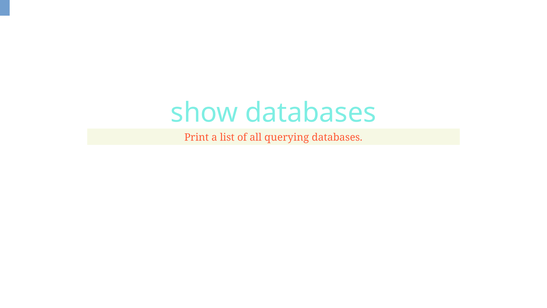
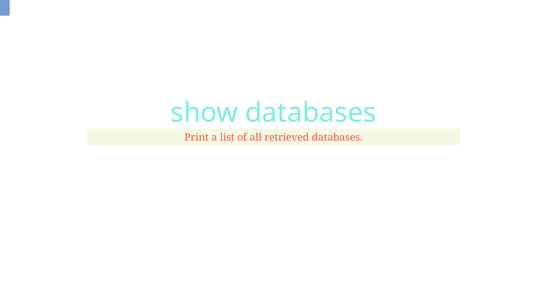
querying: querying -> retrieved
